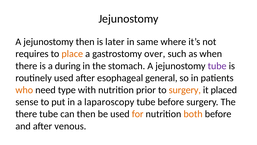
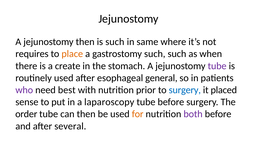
is later: later -> such
gastrostomy over: over -> such
during: during -> create
who colour: orange -> purple
type: type -> best
surgery at (185, 90) colour: orange -> blue
there at (26, 114): there -> order
both colour: orange -> purple
venous: venous -> several
